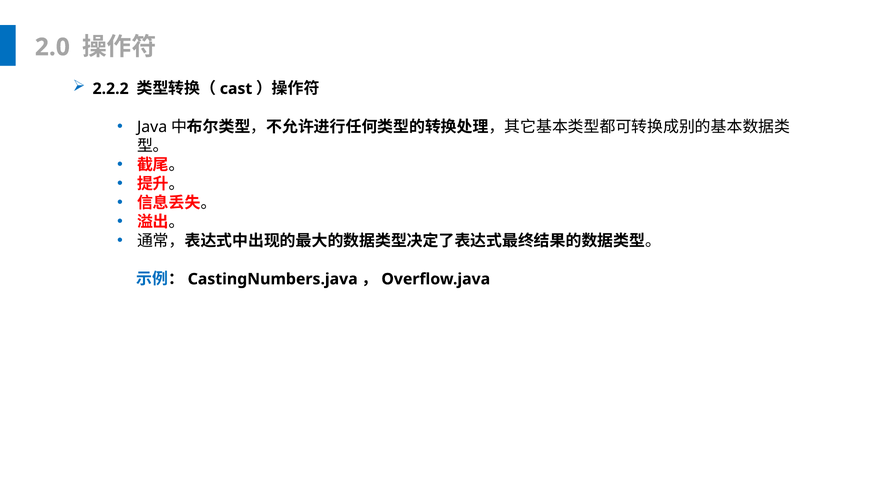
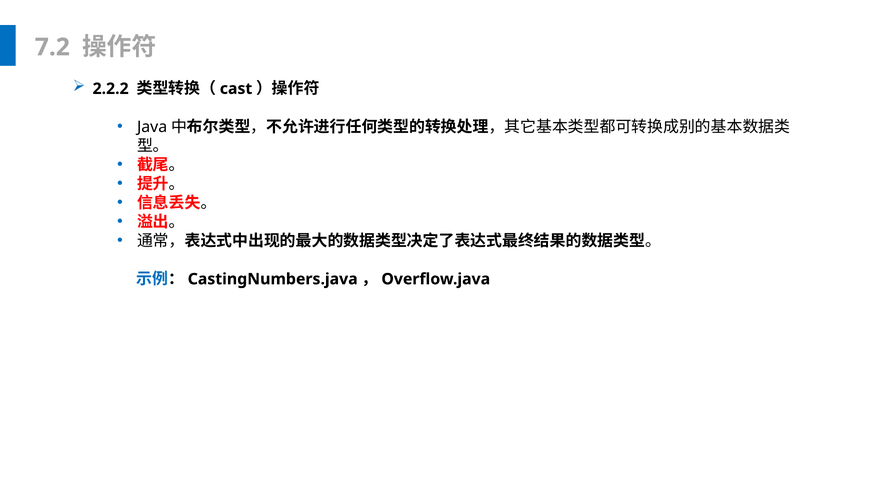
2.0: 2.0 -> 7.2
